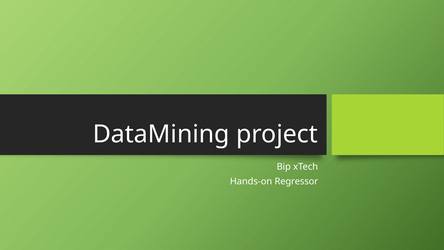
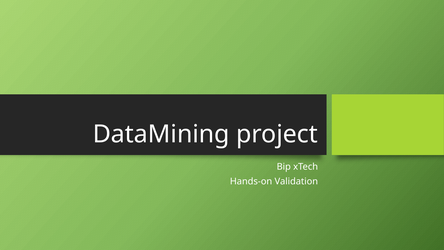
Regressor: Regressor -> Validation
